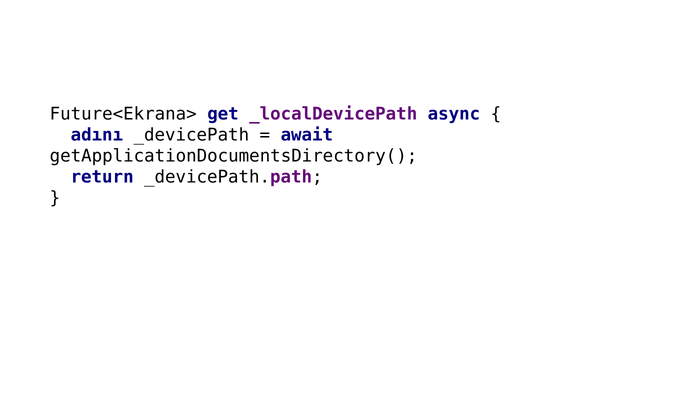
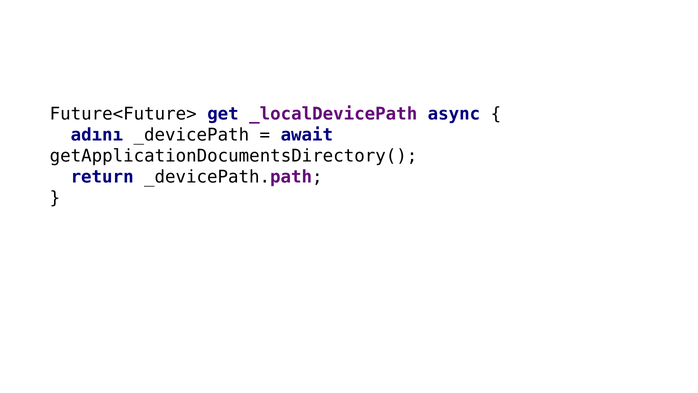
Future<Ekrana>: Future<Ekrana> -> Future<Future>
